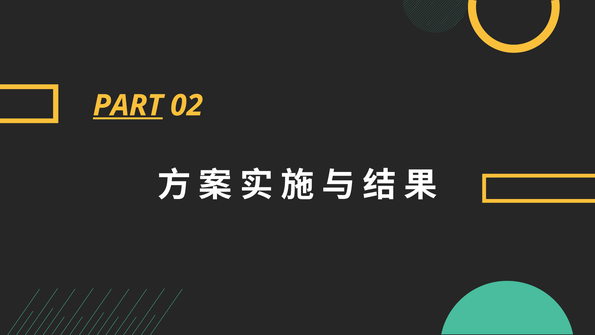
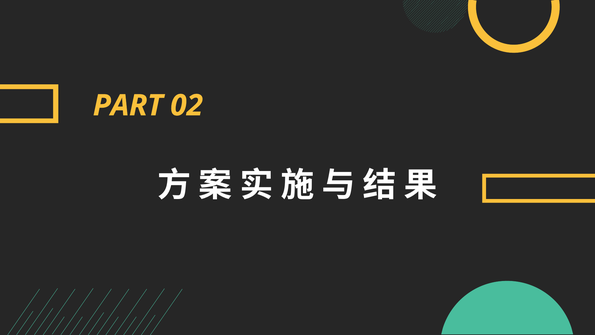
PART underline: present -> none
